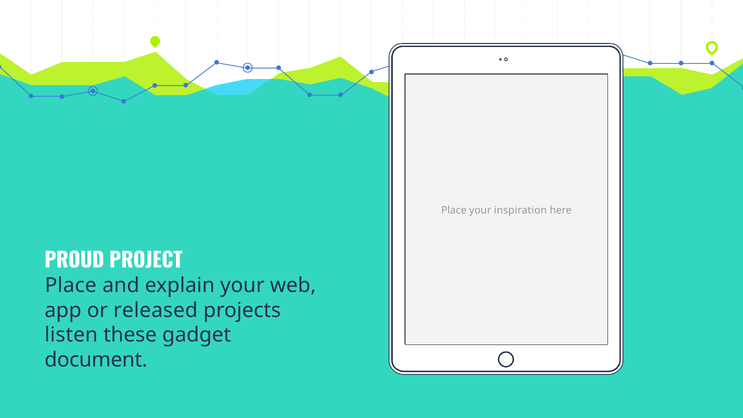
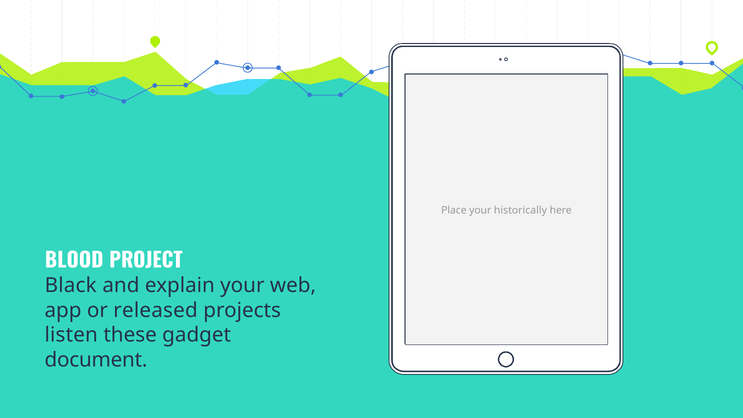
inspiration: inspiration -> historically
PROUD: PROUD -> BLOOD
Place at (71, 285): Place -> Black
